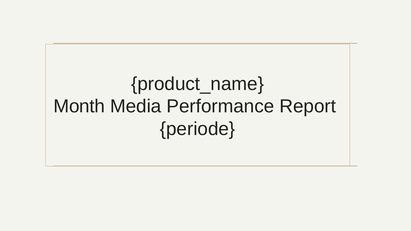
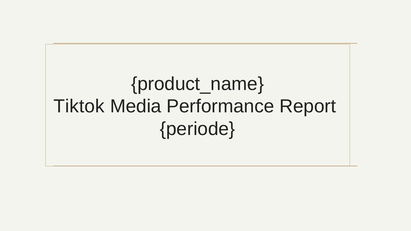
Month: Month -> Tiktok
